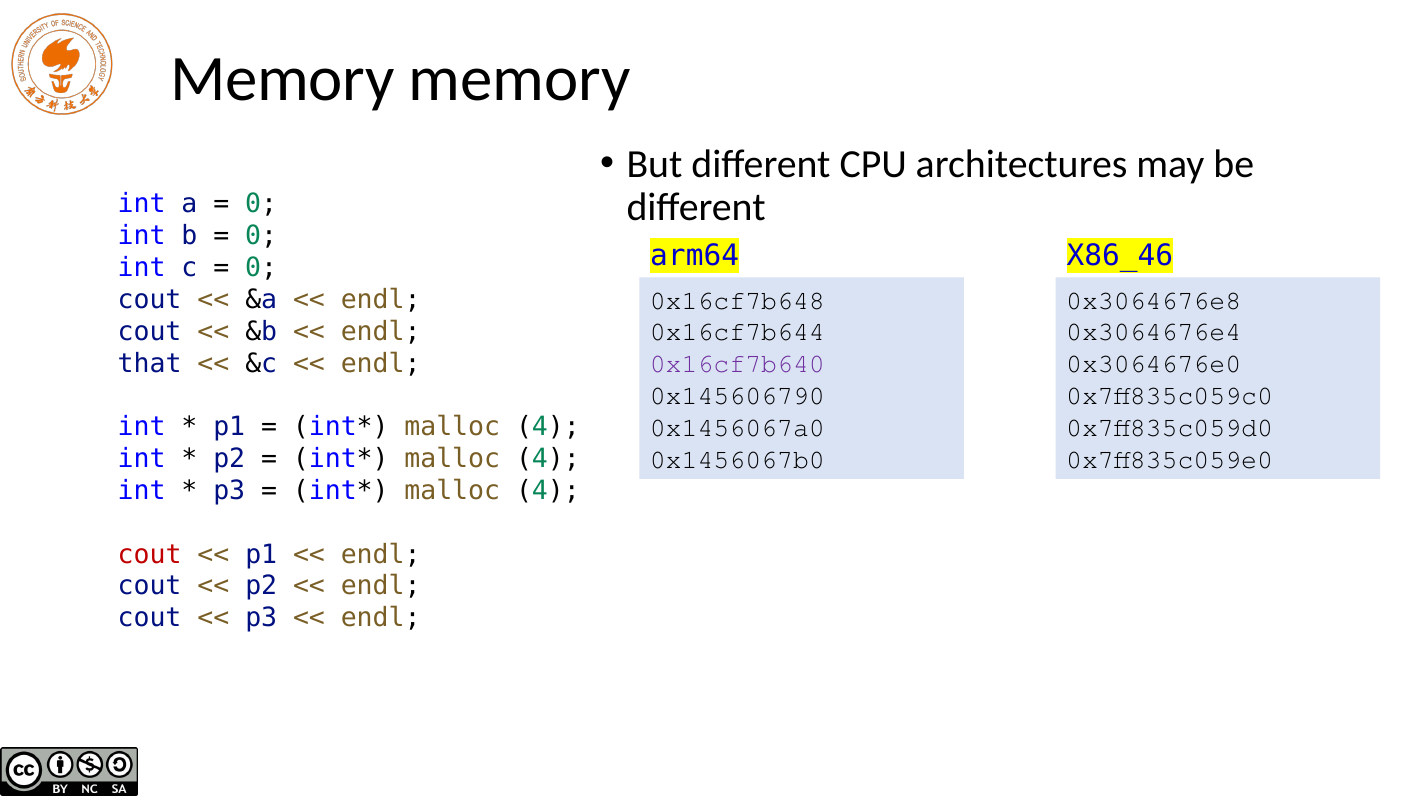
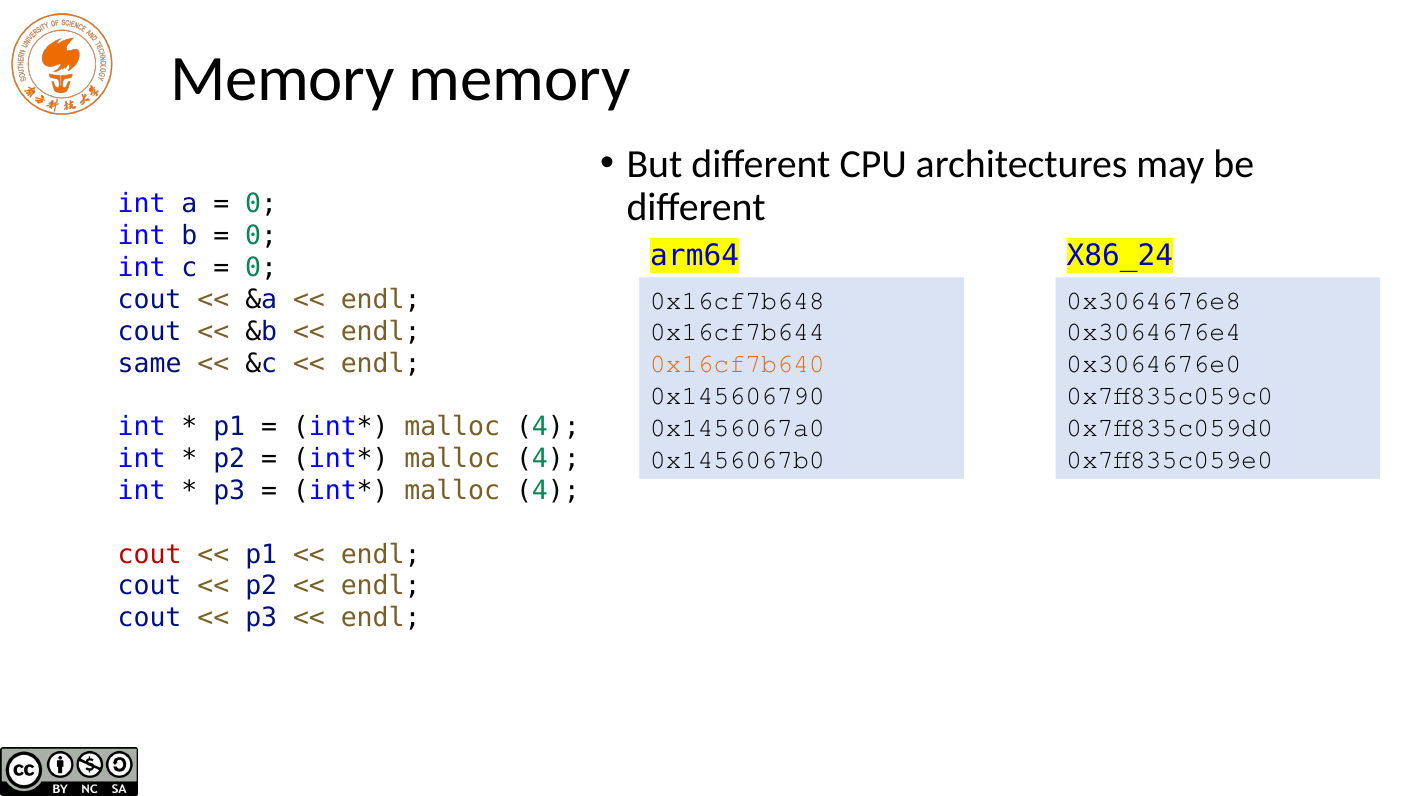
X86_46: X86_46 -> X86_24
that: that -> same
0x16cf7b640 colour: purple -> orange
